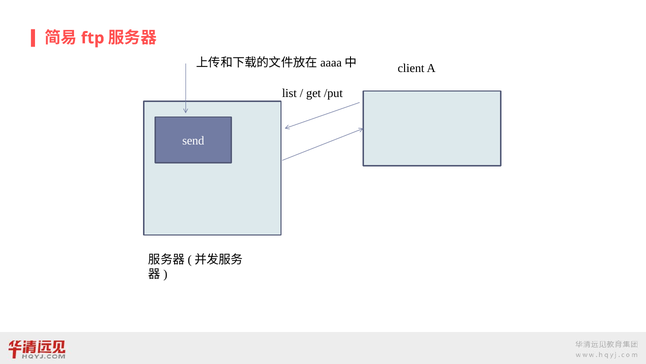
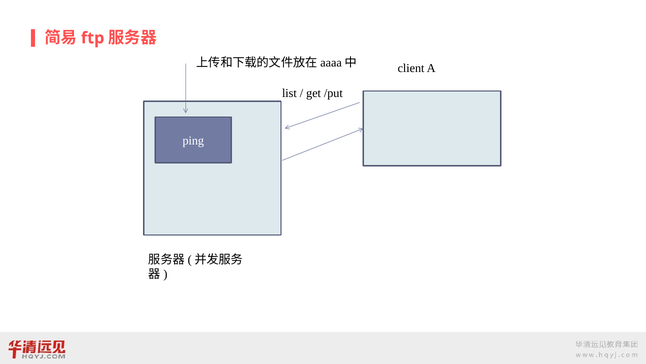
send: send -> ping
